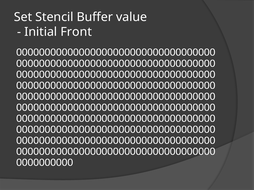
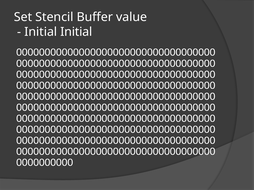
Initial Front: Front -> Initial
